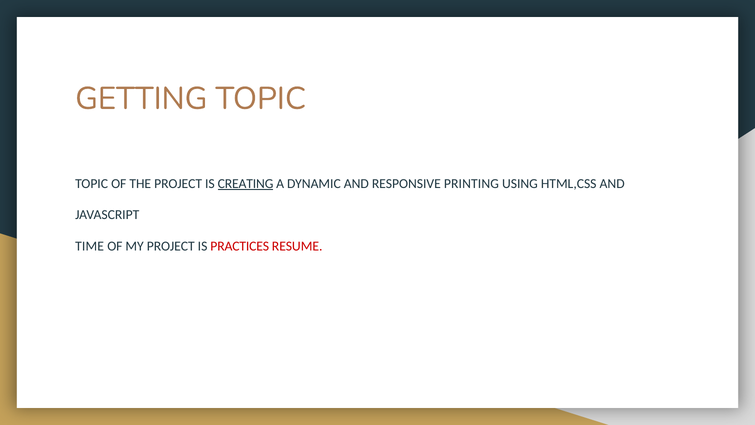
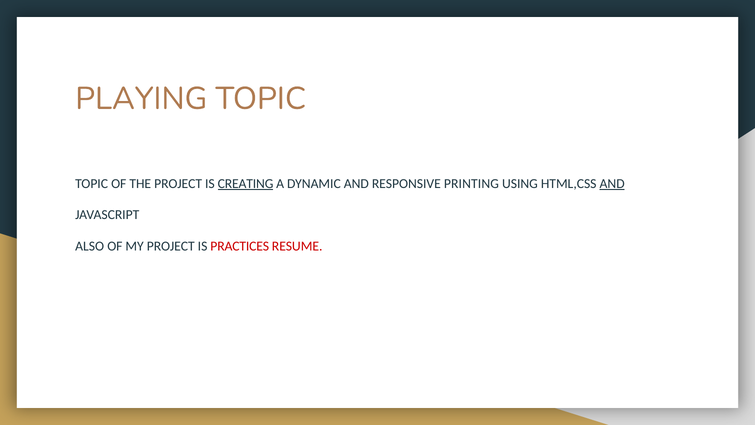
GETTING: GETTING -> PLAYING
AND at (612, 183) underline: none -> present
TIME: TIME -> ALSO
